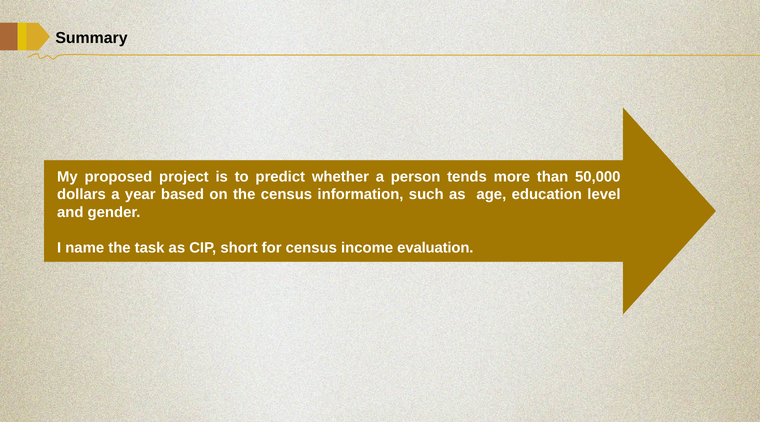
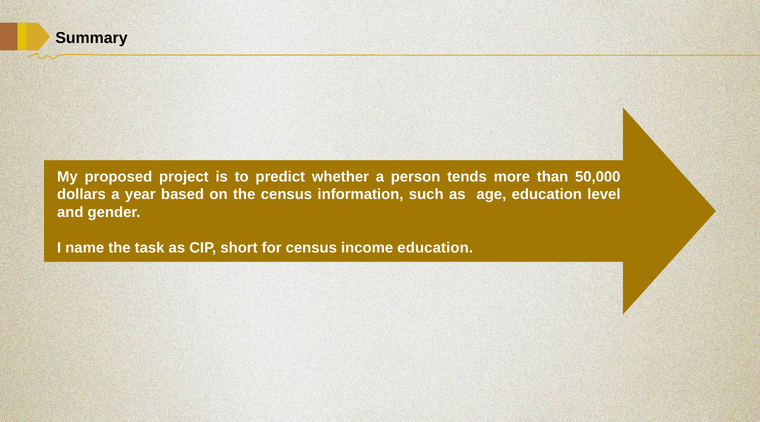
income evaluation: evaluation -> education
